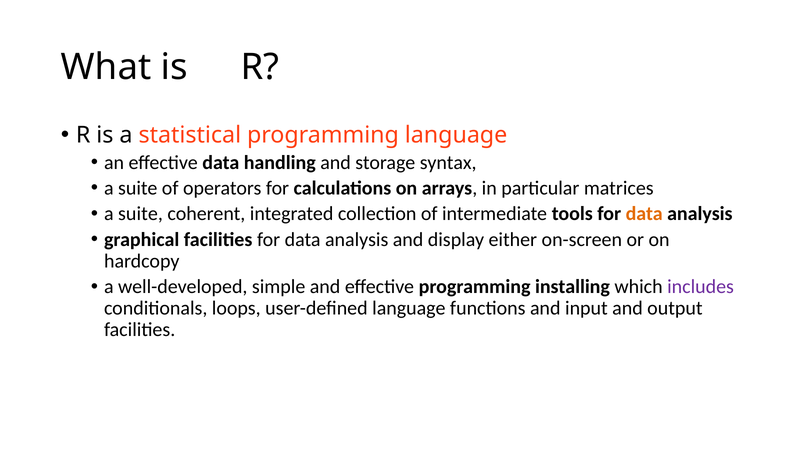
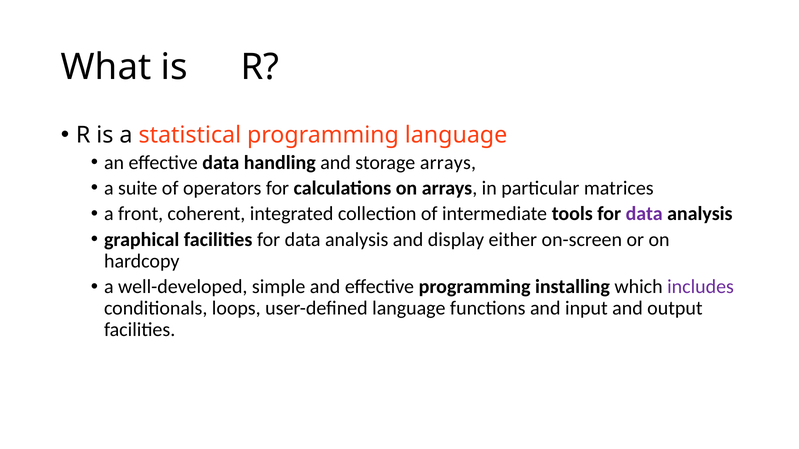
storage syntax: syntax -> arrays
suite at (141, 214): suite -> front
data at (644, 214) colour: orange -> purple
